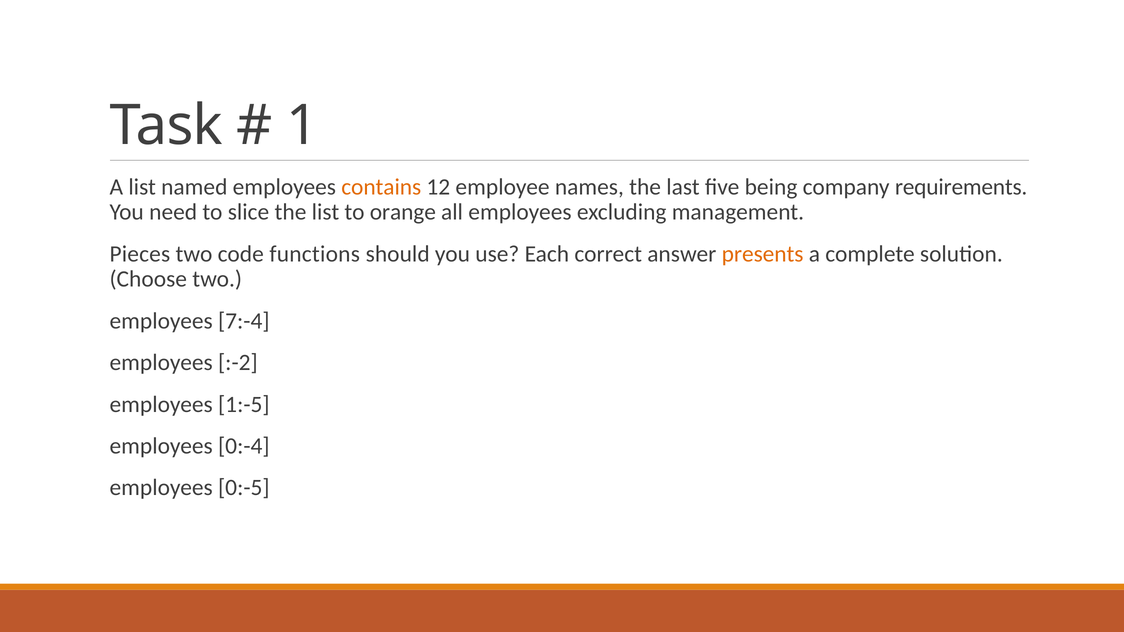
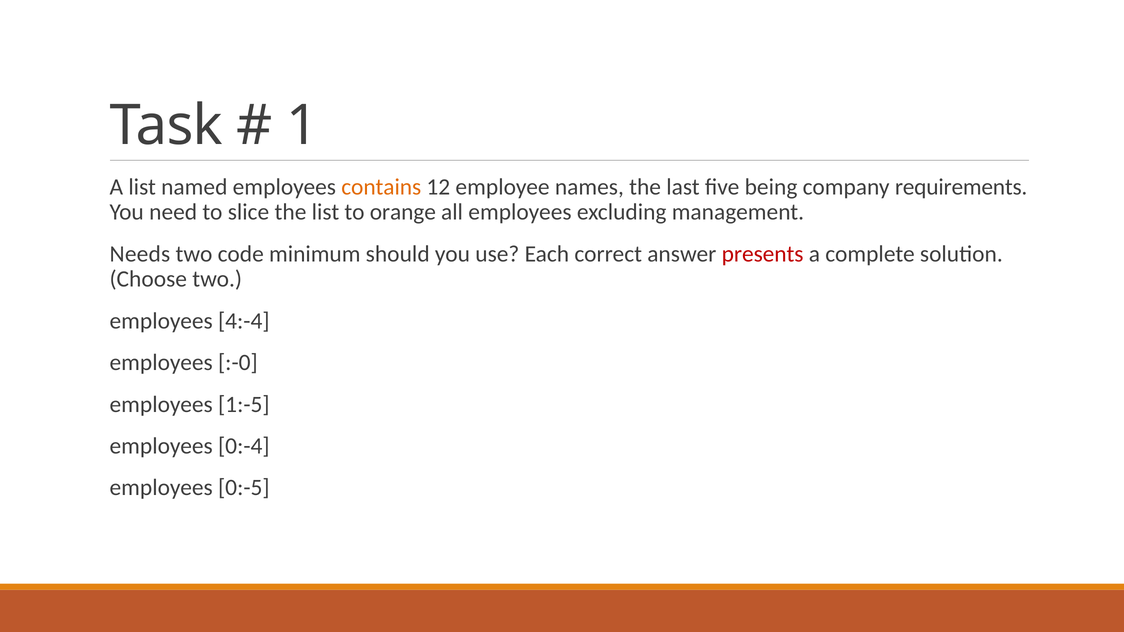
Pieces: Pieces -> Needs
functions: functions -> minimum
presents colour: orange -> red
7:-4: 7:-4 -> 4:-4
:-2: :-2 -> :-0
